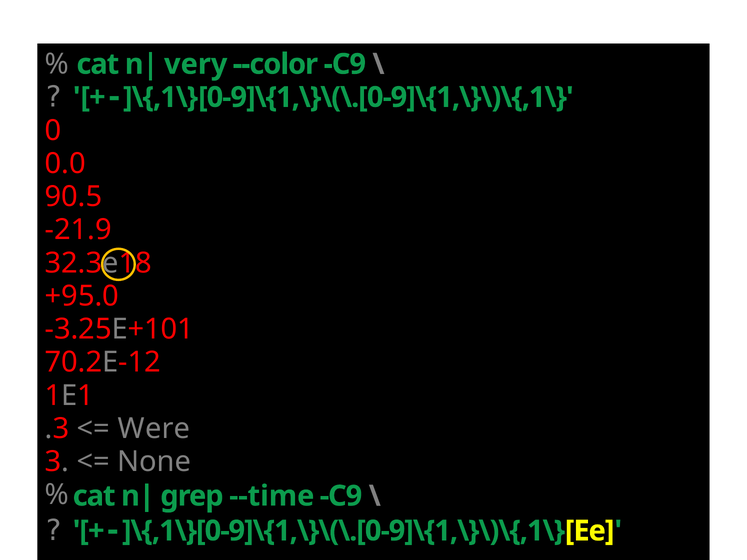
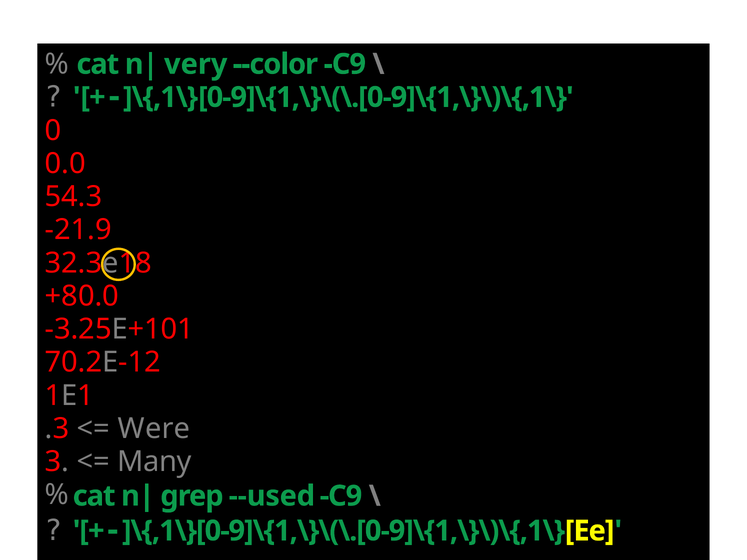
90.5: 90.5 -> 54.3
+95.0: +95.0 -> +80.0
None: None -> Many
--time: --time -> --used
